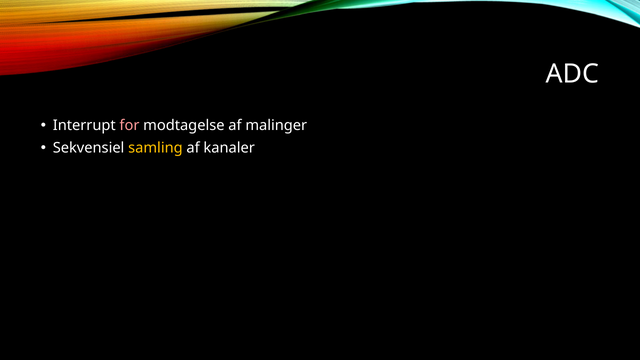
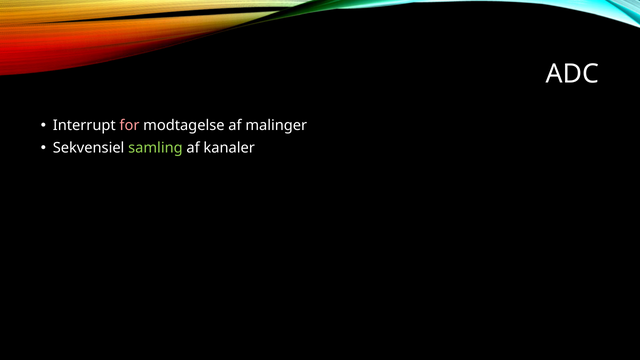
samling colour: yellow -> light green
